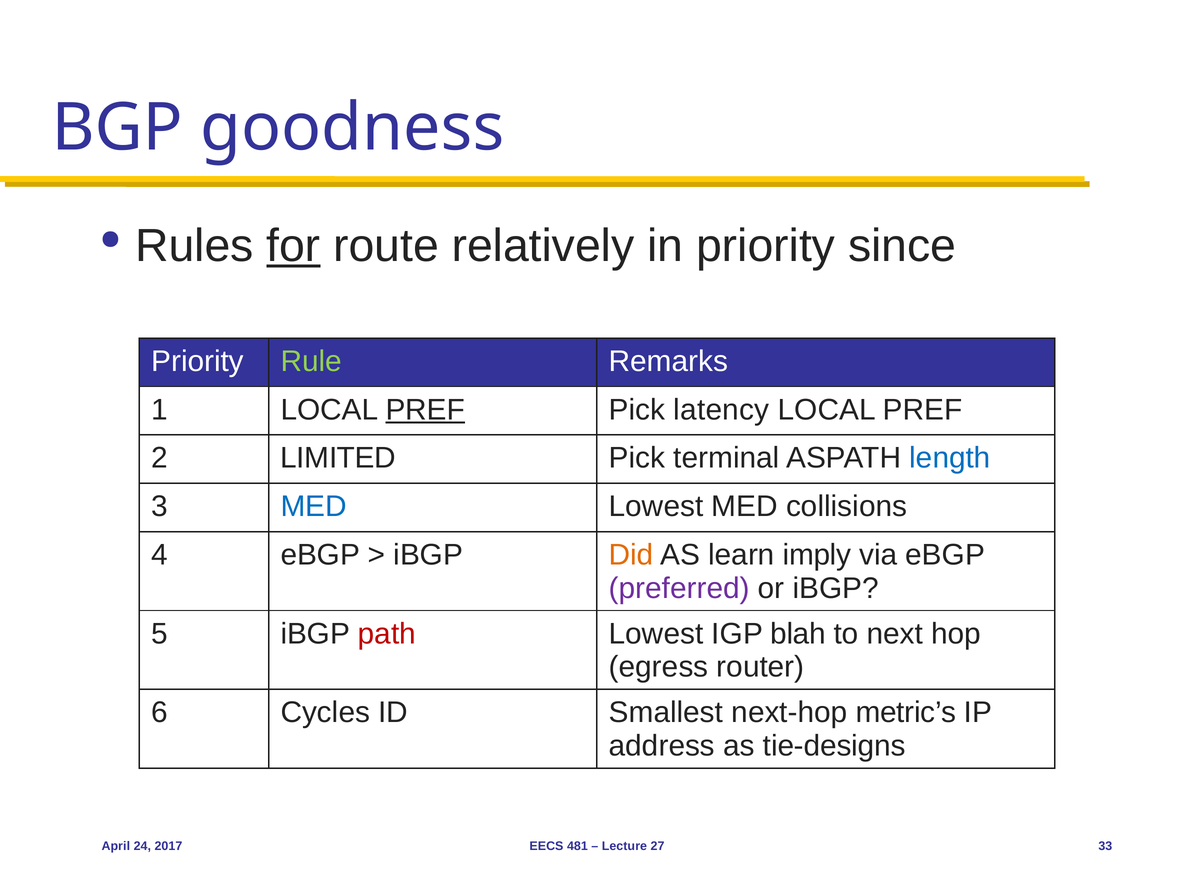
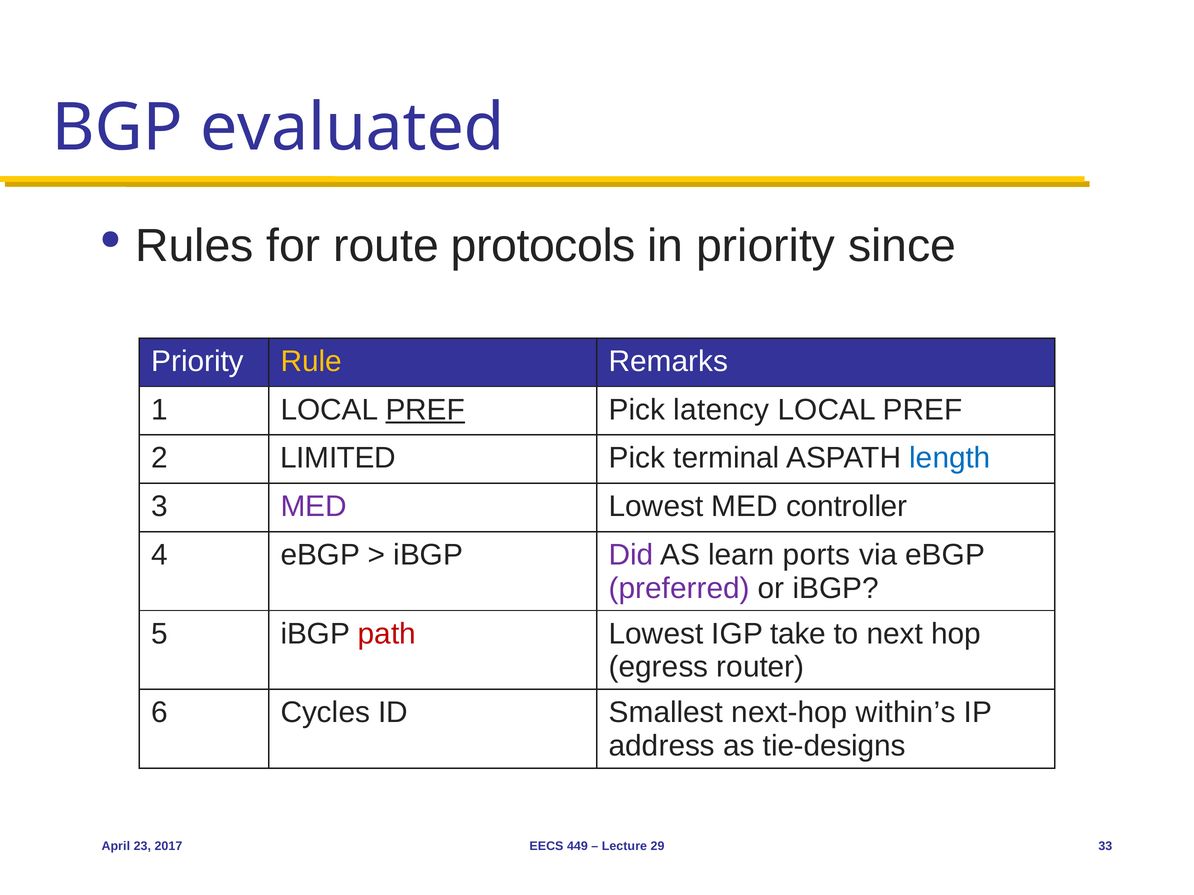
goodness: goodness -> evaluated
for underline: present -> none
relatively: relatively -> protocols
Rule colour: light green -> yellow
MED at (314, 507) colour: blue -> purple
collisions: collisions -> controller
Did colour: orange -> purple
imply: imply -> ports
blah: blah -> take
metric’s: metric’s -> within’s
24: 24 -> 23
481: 481 -> 449
27: 27 -> 29
